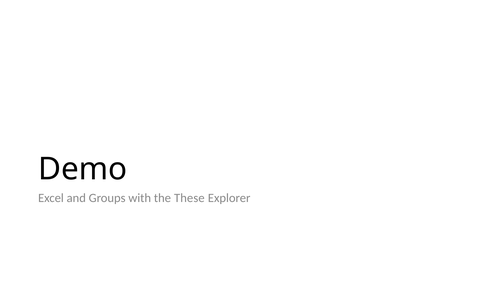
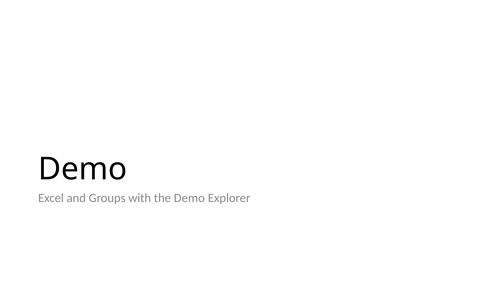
the These: These -> Demo
